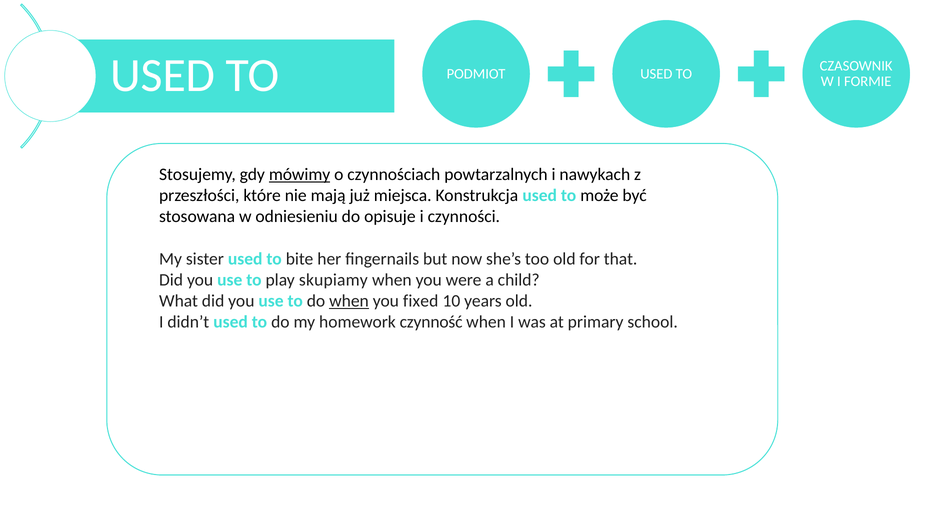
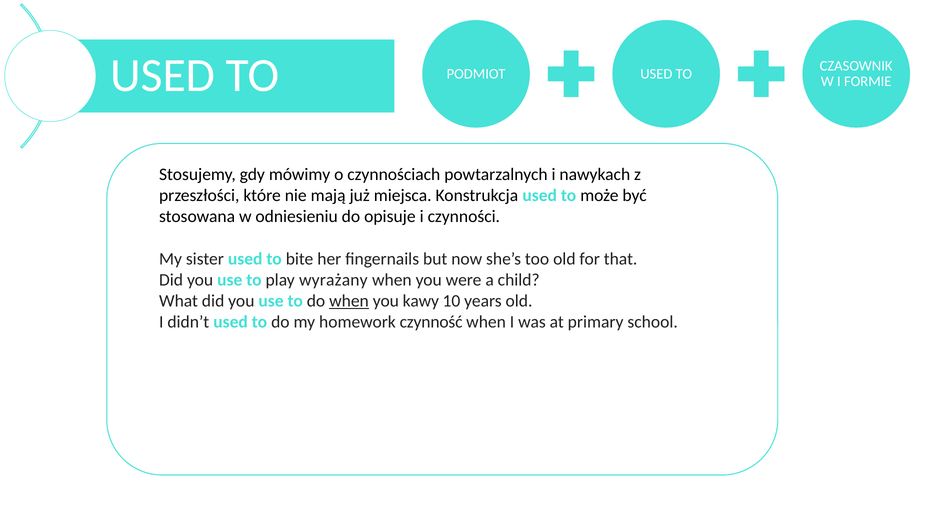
mówimy underline: present -> none
skupiamy: skupiamy -> wyrażany
fixed: fixed -> kawy
